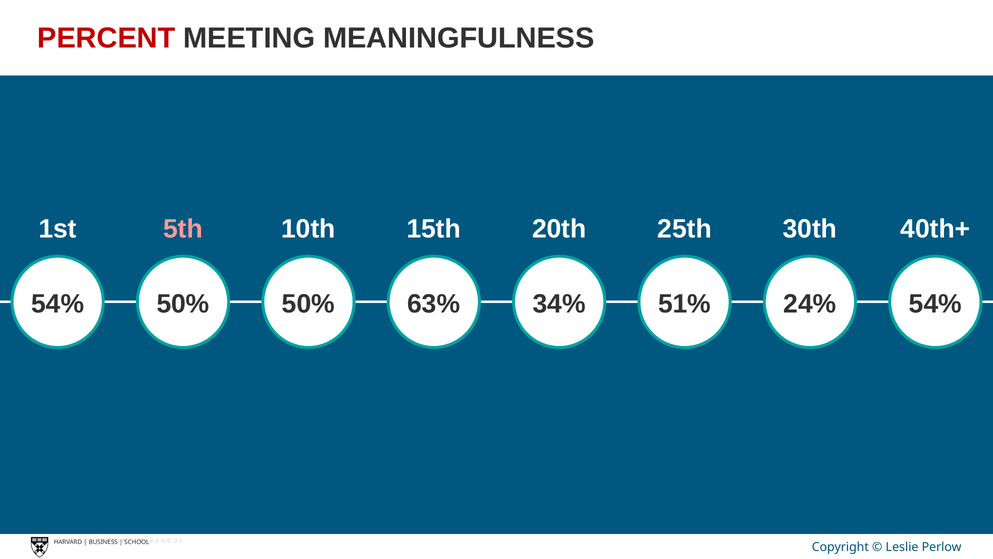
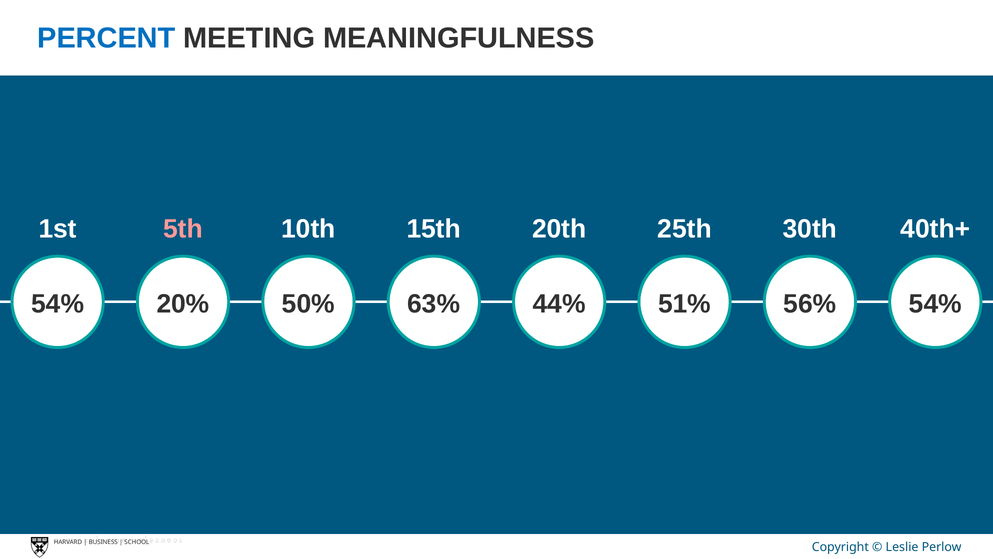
PERCENT colour: red -> blue
54% 50%: 50% -> 20%
34%: 34% -> 44%
24%: 24% -> 56%
